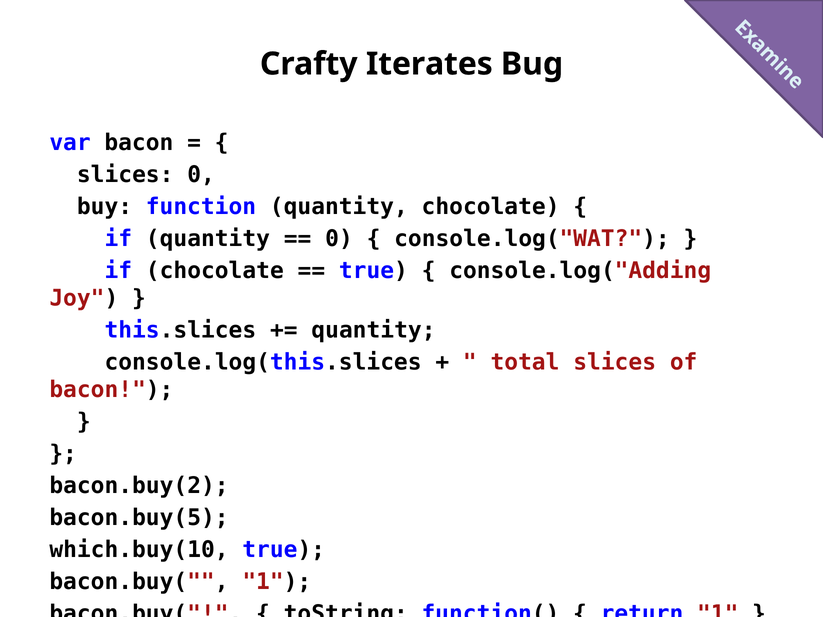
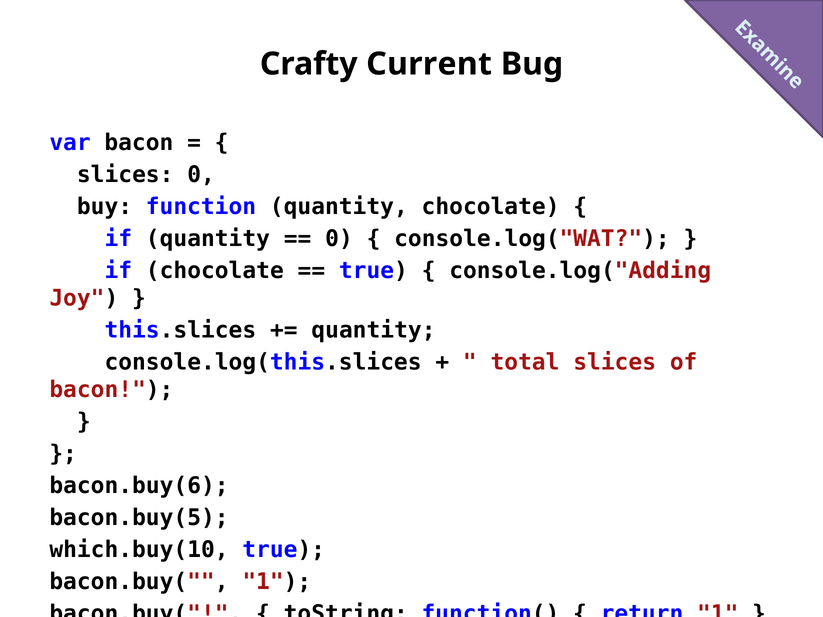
Iterates: Iterates -> Current
bacon.buy(2: bacon.buy(2 -> bacon.buy(6
